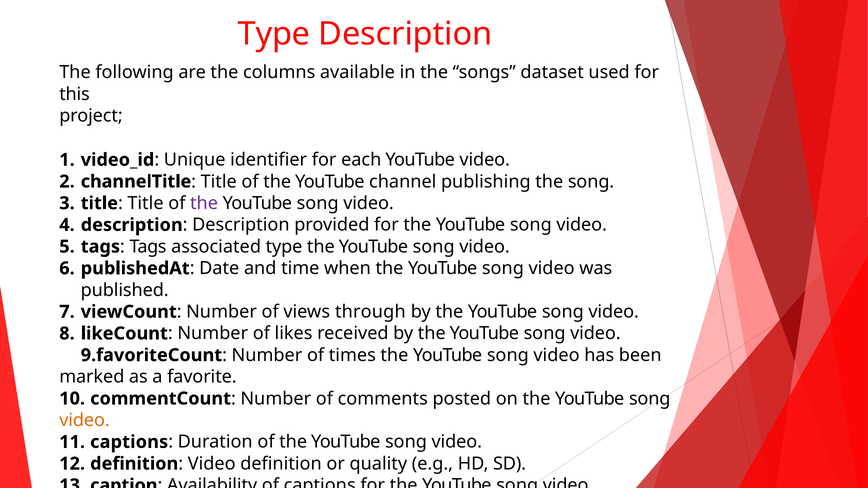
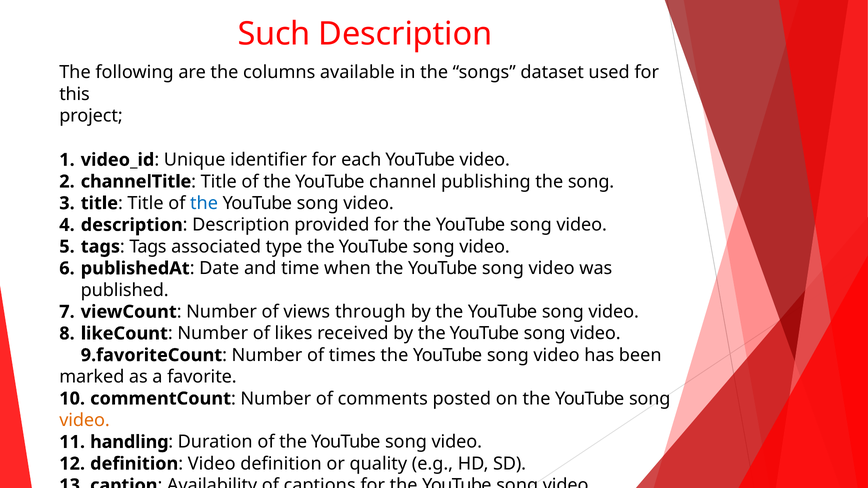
Type at (274, 34): Type -> Such
the at (204, 203) colour: purple -> blue
captions at (129, 442): captions -> handling
